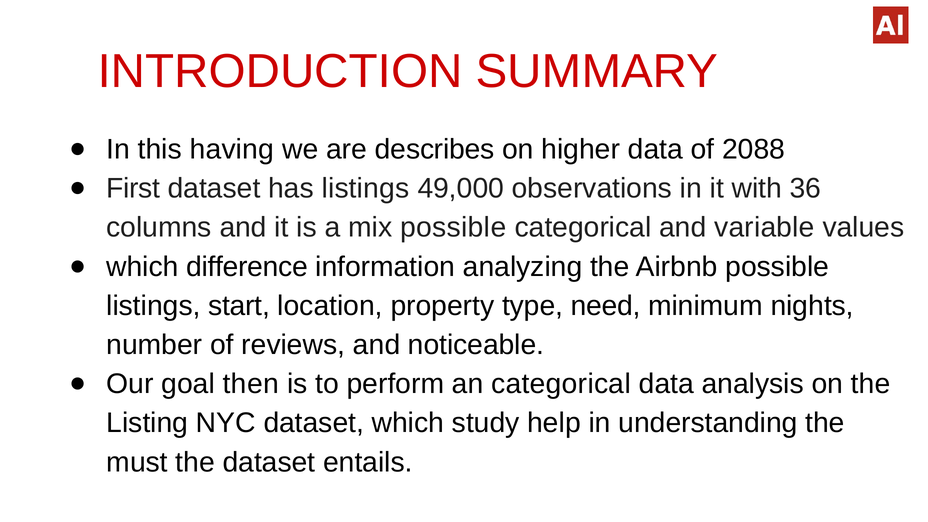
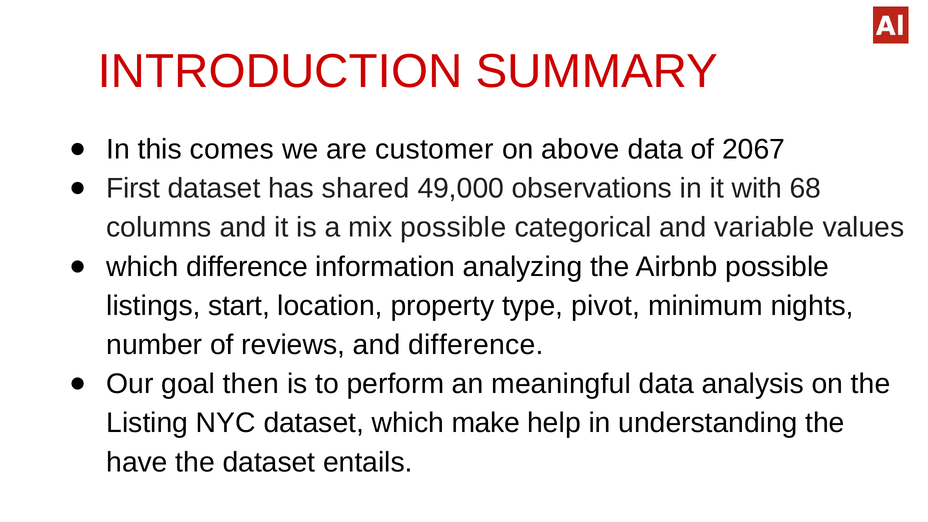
having: having -> comes
describes: describes -> customer
higher: higher -> above
2088: 2088 -> 2067
has listings: listings -> shared
36: 36 -> 68
need: need -> pivot
and noticeable: noticeable -> difference
an categorical: categorical -> meaningful
study: study -> make
must: must -> have
